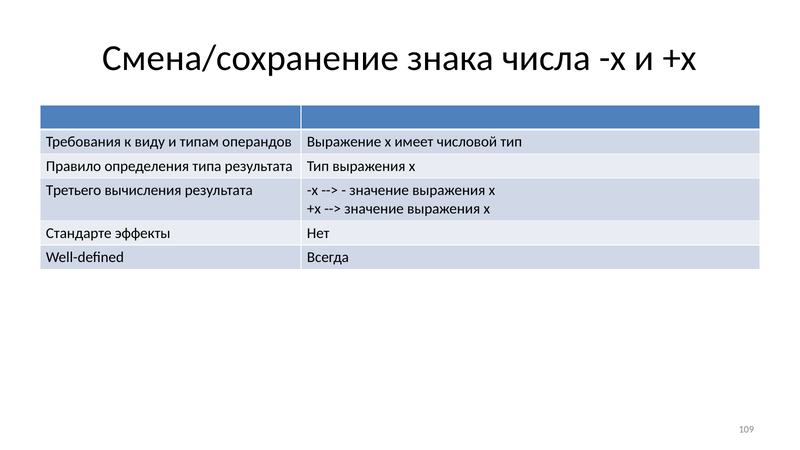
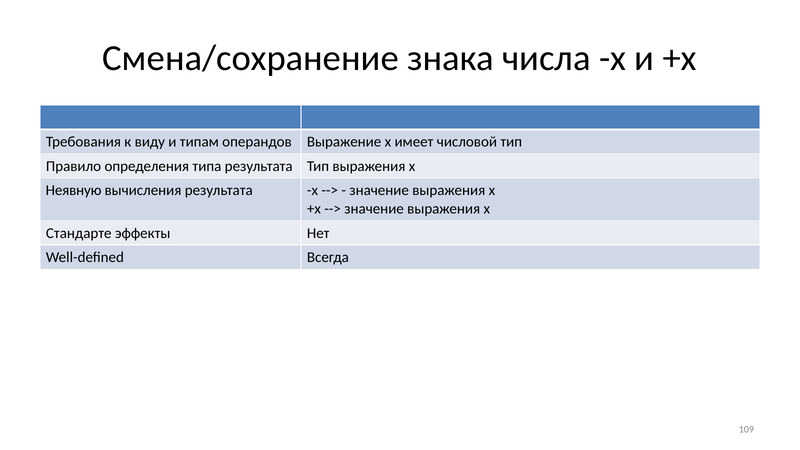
Третьего: Третьего -> Неявную
